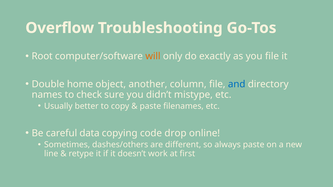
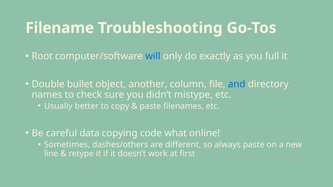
Overflow: Overflow -> Filename
will colour: orange -> blue
you file: file -> full
home: home -> bullet
drop: drop -> what
